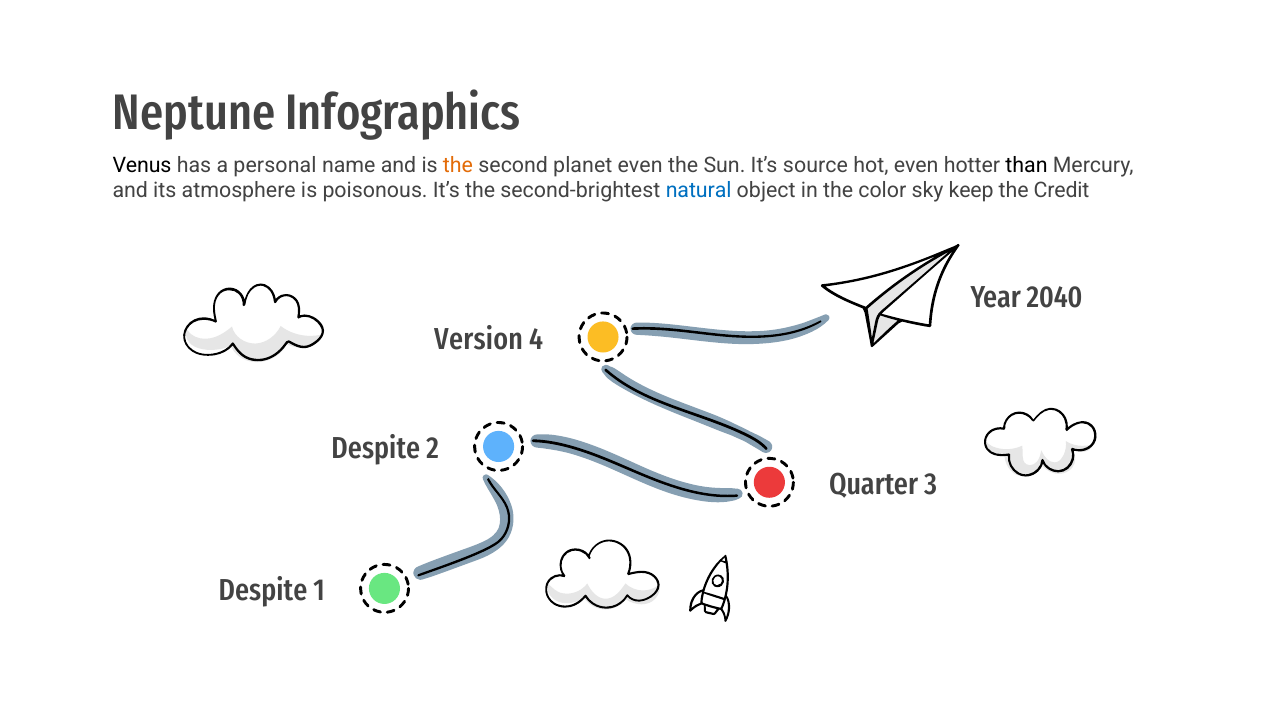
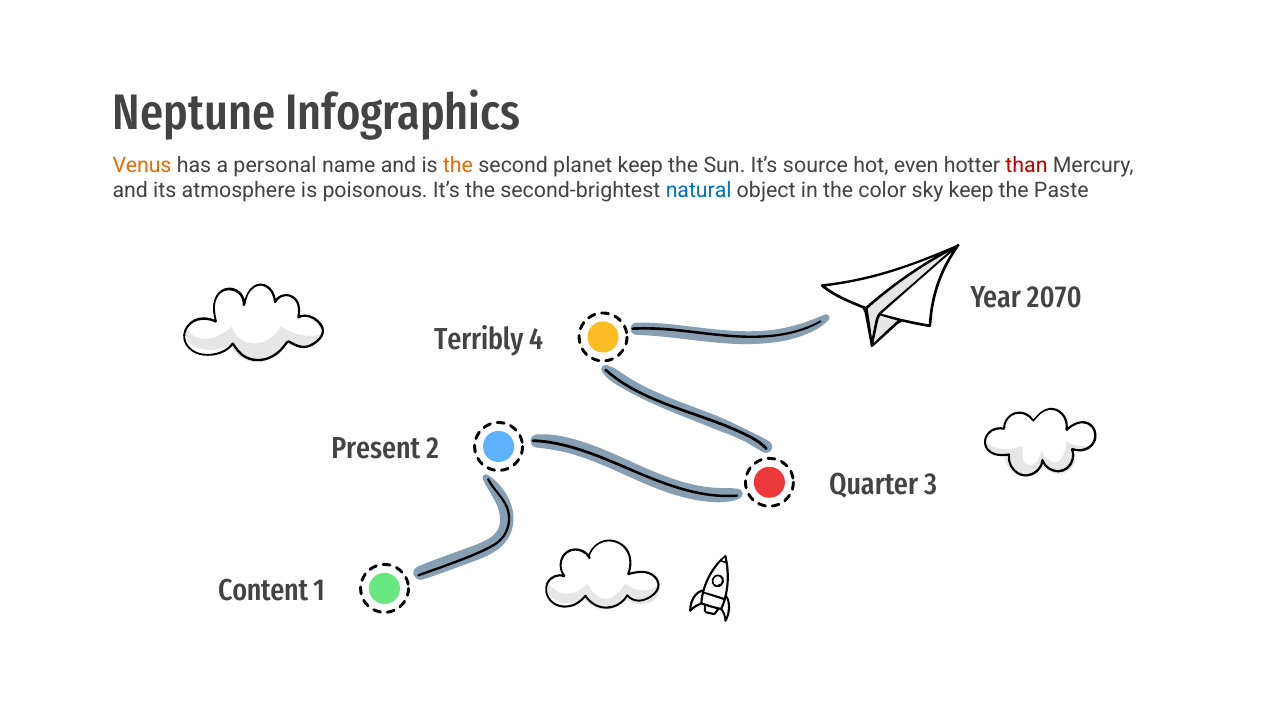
Venus colour: black -> orange
planet even: even -> keep
than colour: black -> red
Credit: Credit -> Paste
2040: 2040 -> 2070
Version: Version -> Terribly
Despite at (376, 449): Despite -> Present
Despite at (263, 591): Despite -> Content
